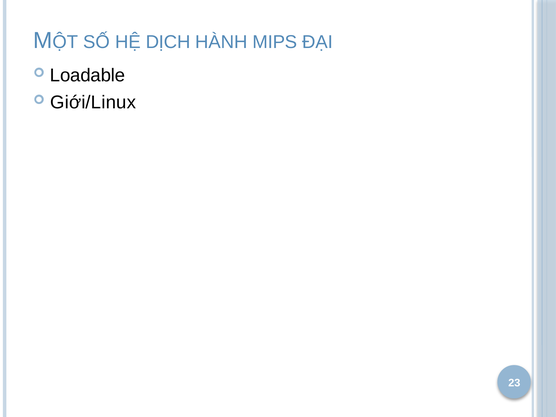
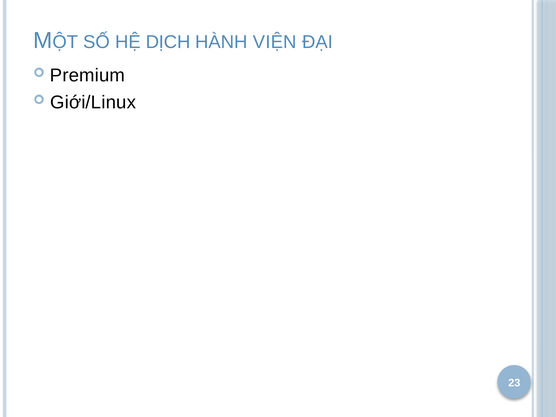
MIPS: MIPS -> VIỆN
Loadable: Loadable -> Premium
